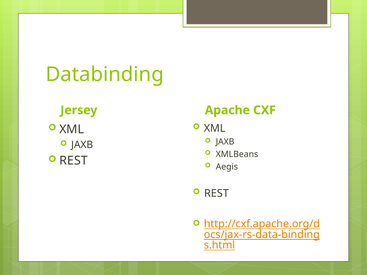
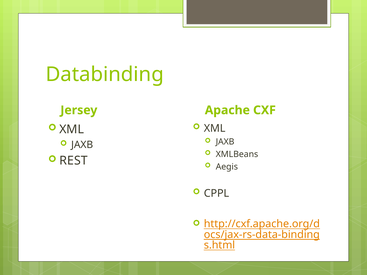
REST at (216, 193): REST -> CPPL
